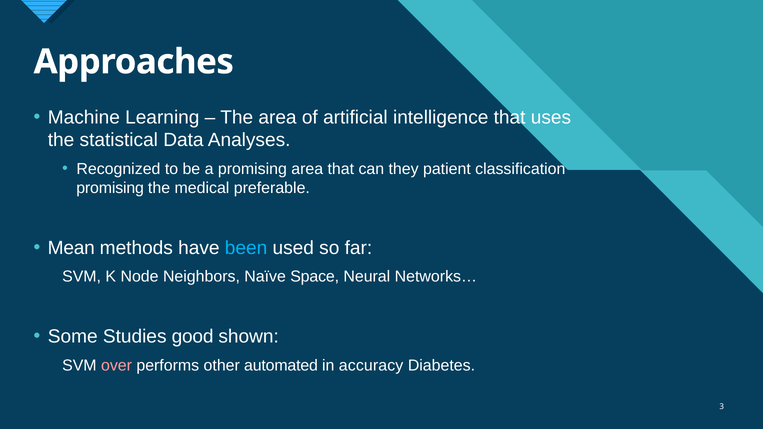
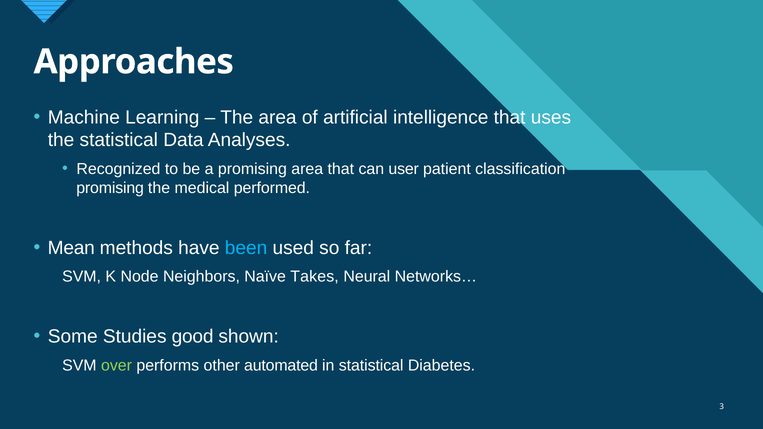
they: they -> user
preferable: preferable -> performed
Space: Space -> Takes
over colour: pink -> light green
in accuracy: accuracy -> statistical
